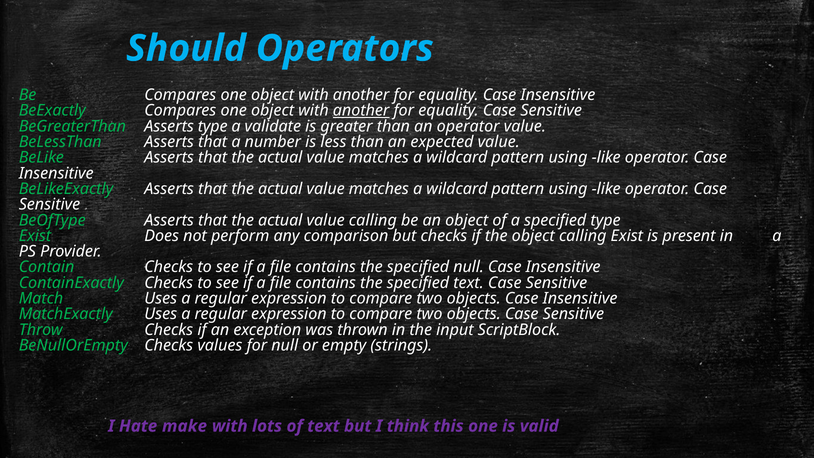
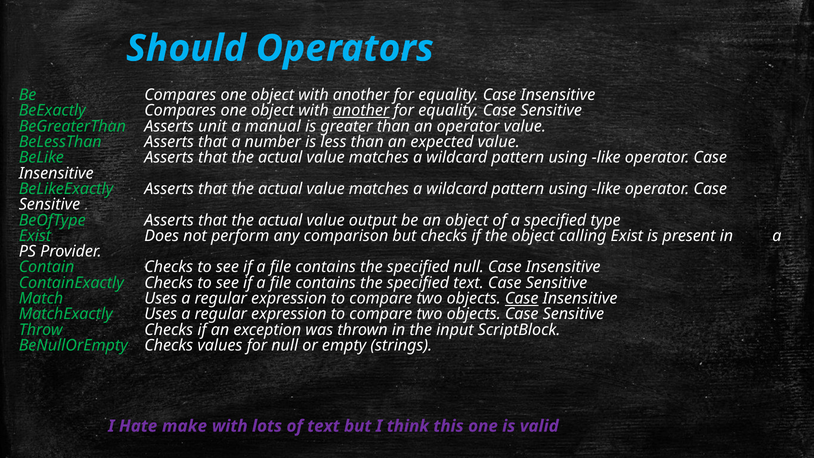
Asserts type: type -> unit
validate: validate -> manual
value calling: calling -> output
Case at (522, 298) underline: none -> present
